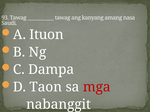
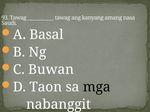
Ituon: Ituon -> Basal
Dampa: Dampa -> Buwan
mga colour: red -> black
